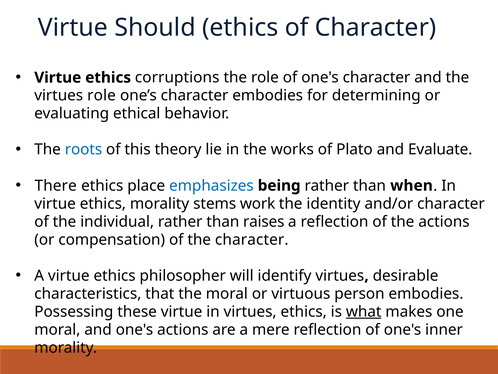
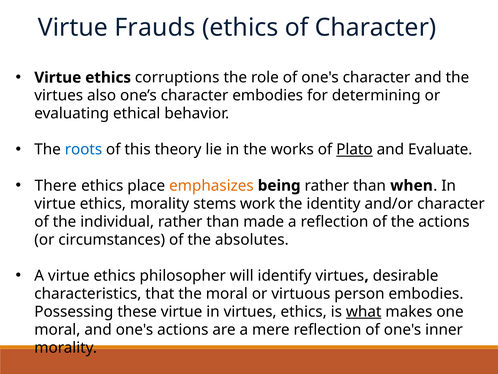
Should: Should -> Frauds
virtues role: role -> also
Plato underline: none -> present
emphasizes colour: blue -> orange
raises: raises -> made
compensation: compensation -> circumstances
the character: character -> absolutes
